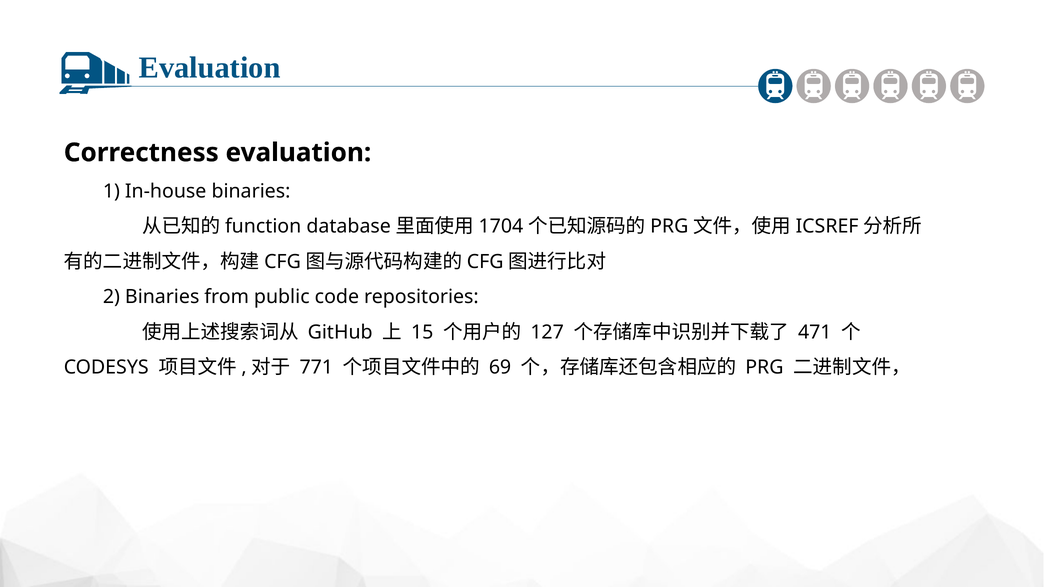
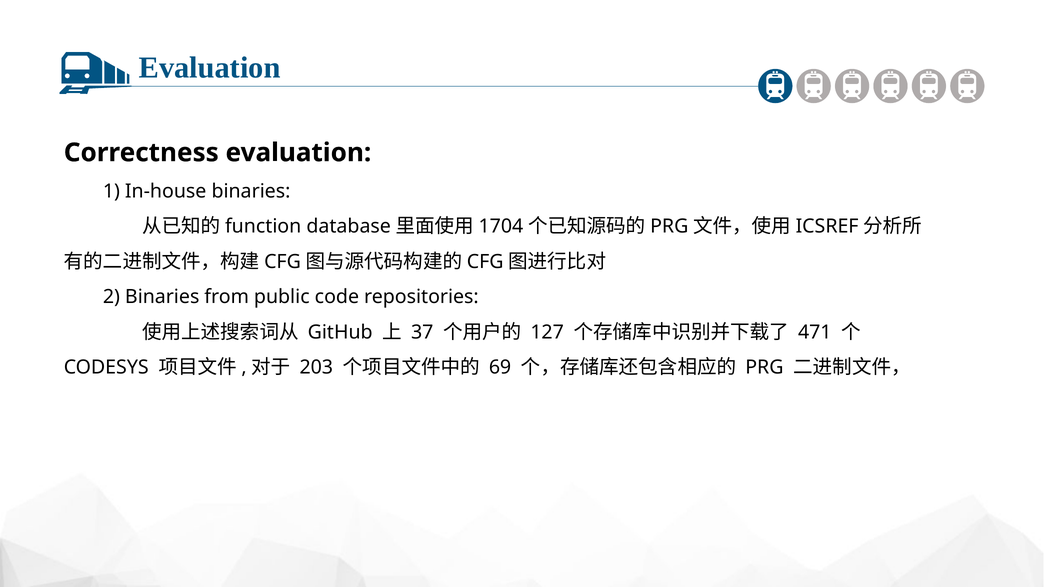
15: 15 -> 37
771: 771 -> 203
